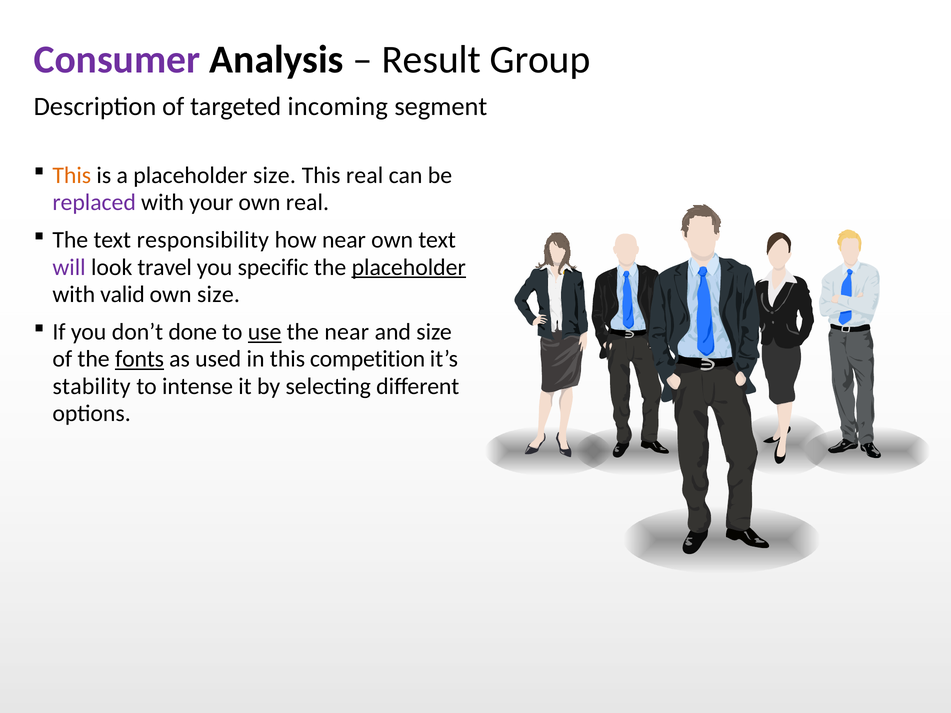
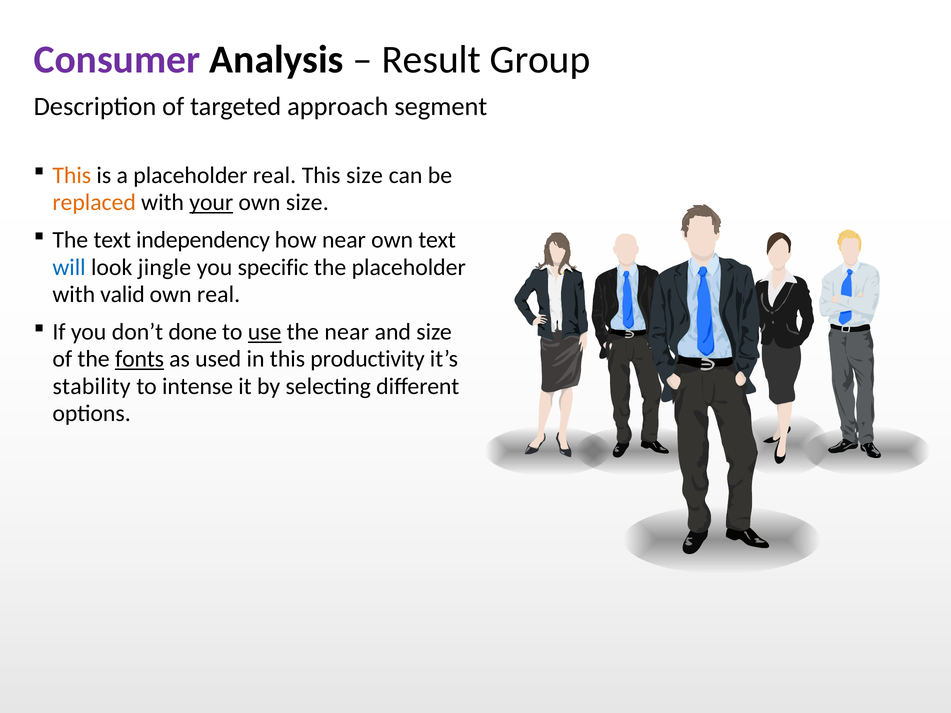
incoming: incoming -> approach
placeholder size: size -> real
This real: real -> size
replaced colour: purple -> orange
your underline: none -> present
own real: real -> size
responsibility: responsibility -> independency
will colour: purple -> blue
travel: travel -> jingle
placeholder at (409, 267) underline: present -> none
own size: size -> real
competition: competition -> productivity
